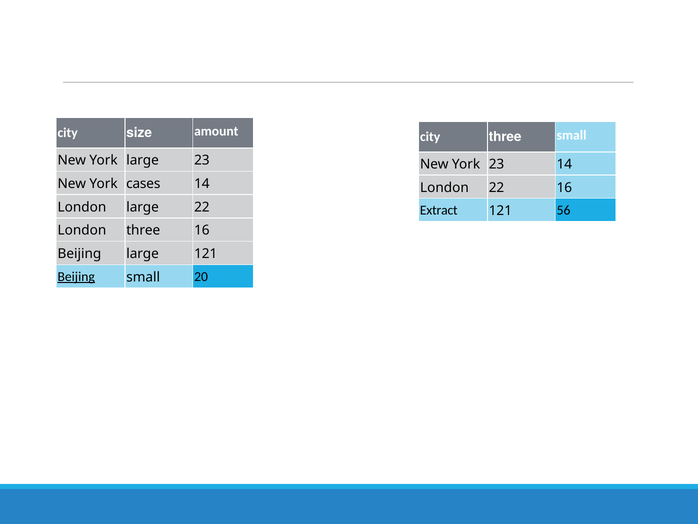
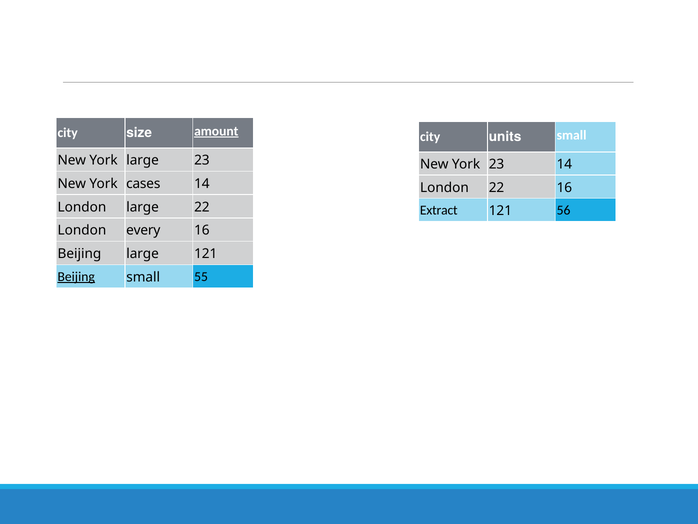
amount underline: none -> present
city three: three -> units
London three: three -> every
20: 20 -> 55
